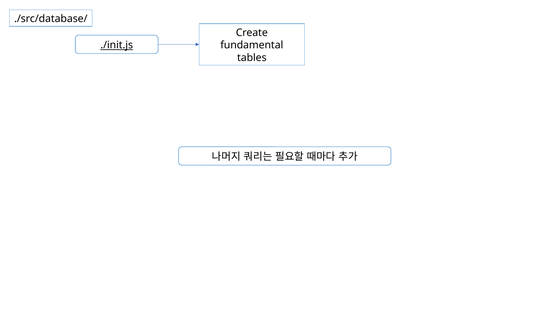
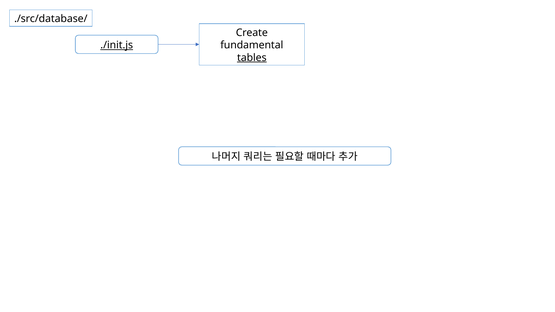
tables underline: none -> present
